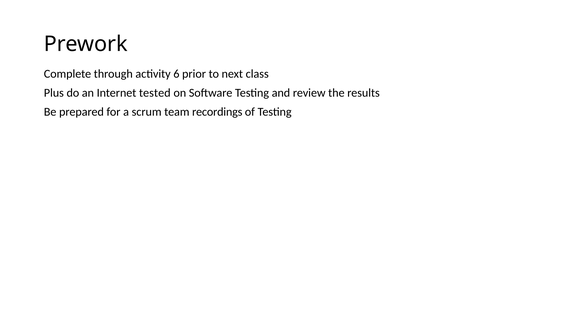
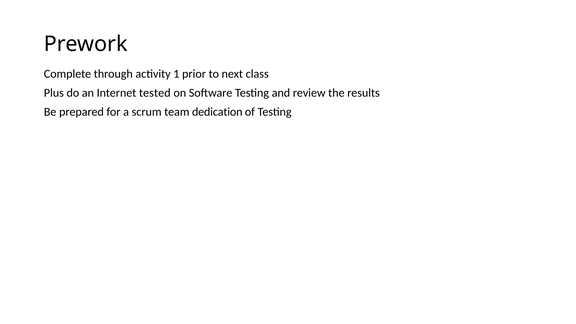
6: 6 -> 1
recordings: recordings -> dedication
